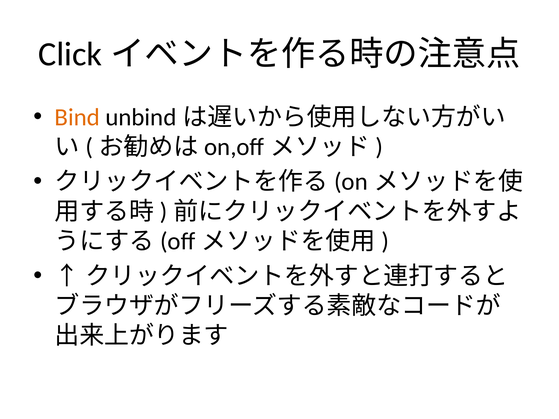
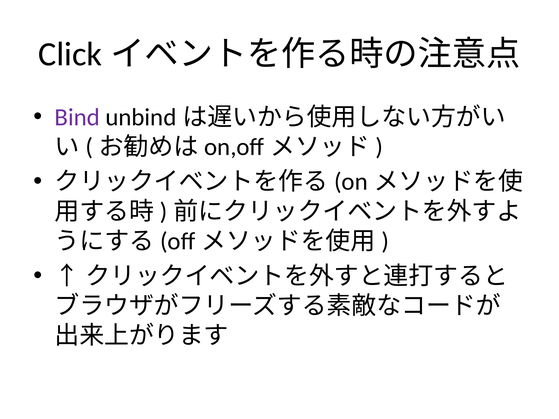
Bind colour: orange -> purple
